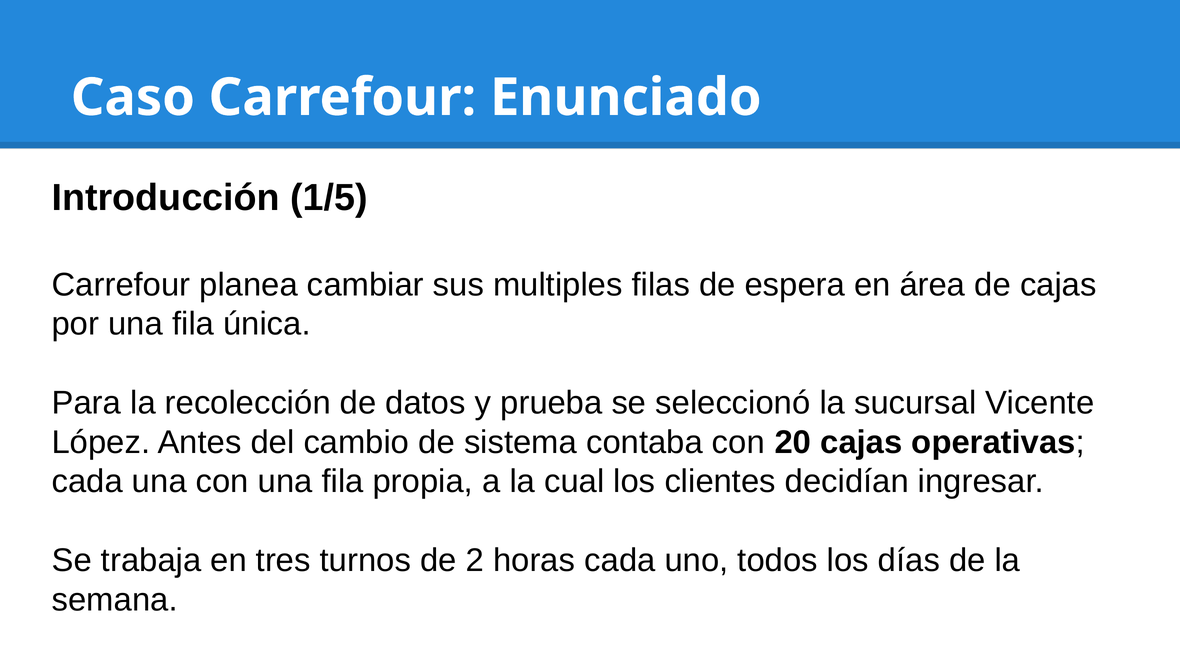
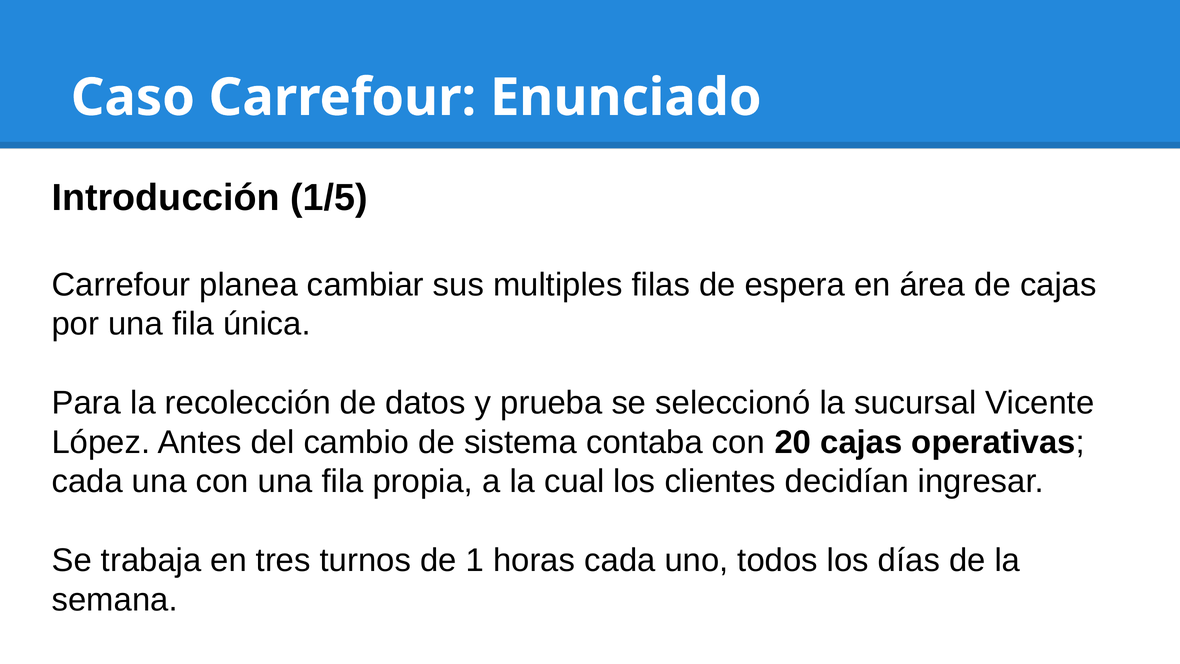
2: 2 -> 1
